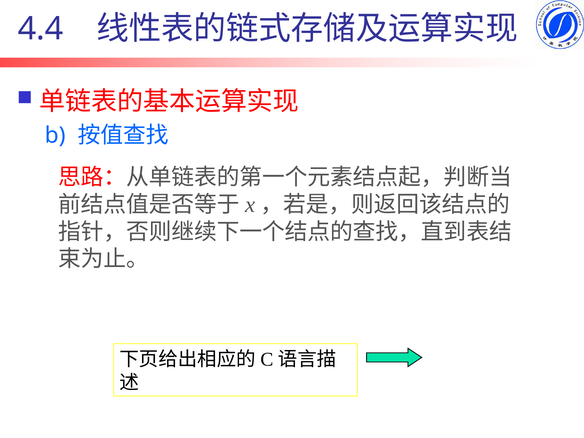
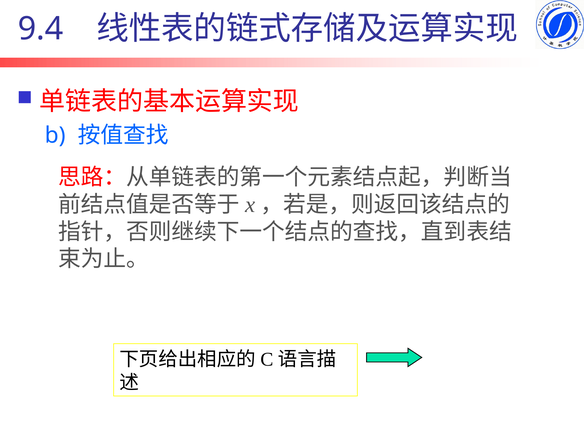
4.4: 4.4 -> 9.4
